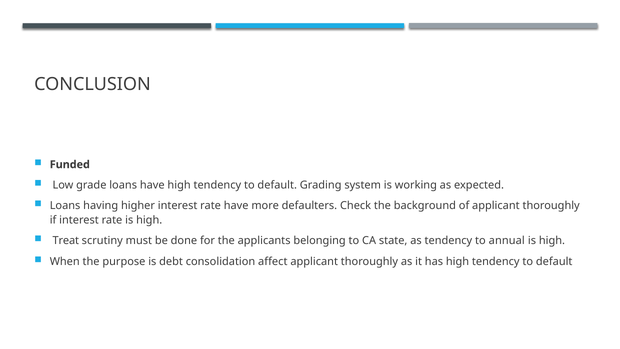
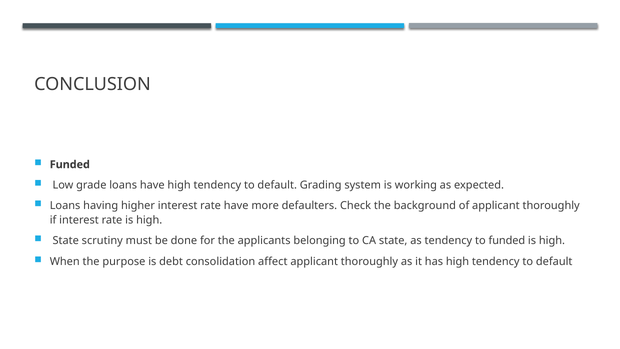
Treat at (66, 241): Treat -> State
to annual: annual -> funded
